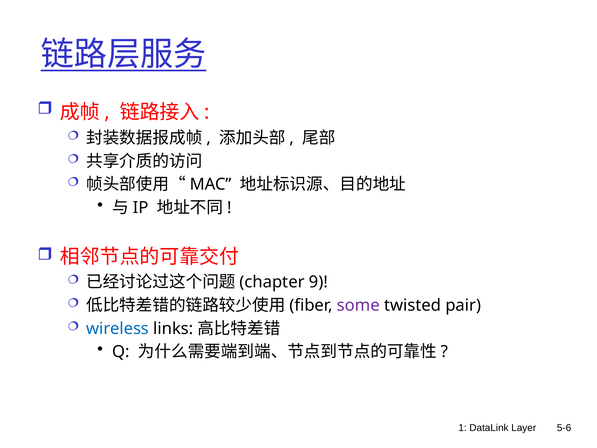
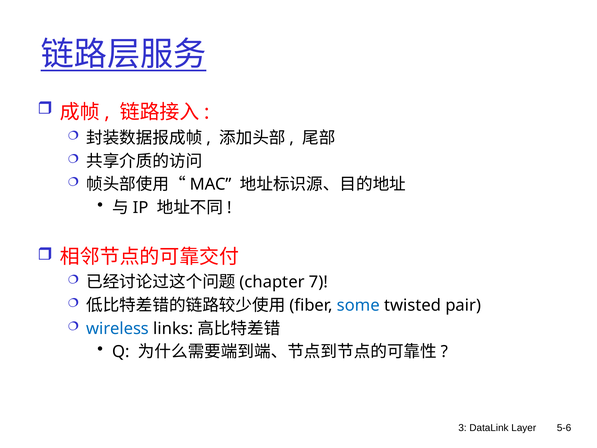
9: 9 -> 7
some colour: purple -> blue
1: 1 -> 3
